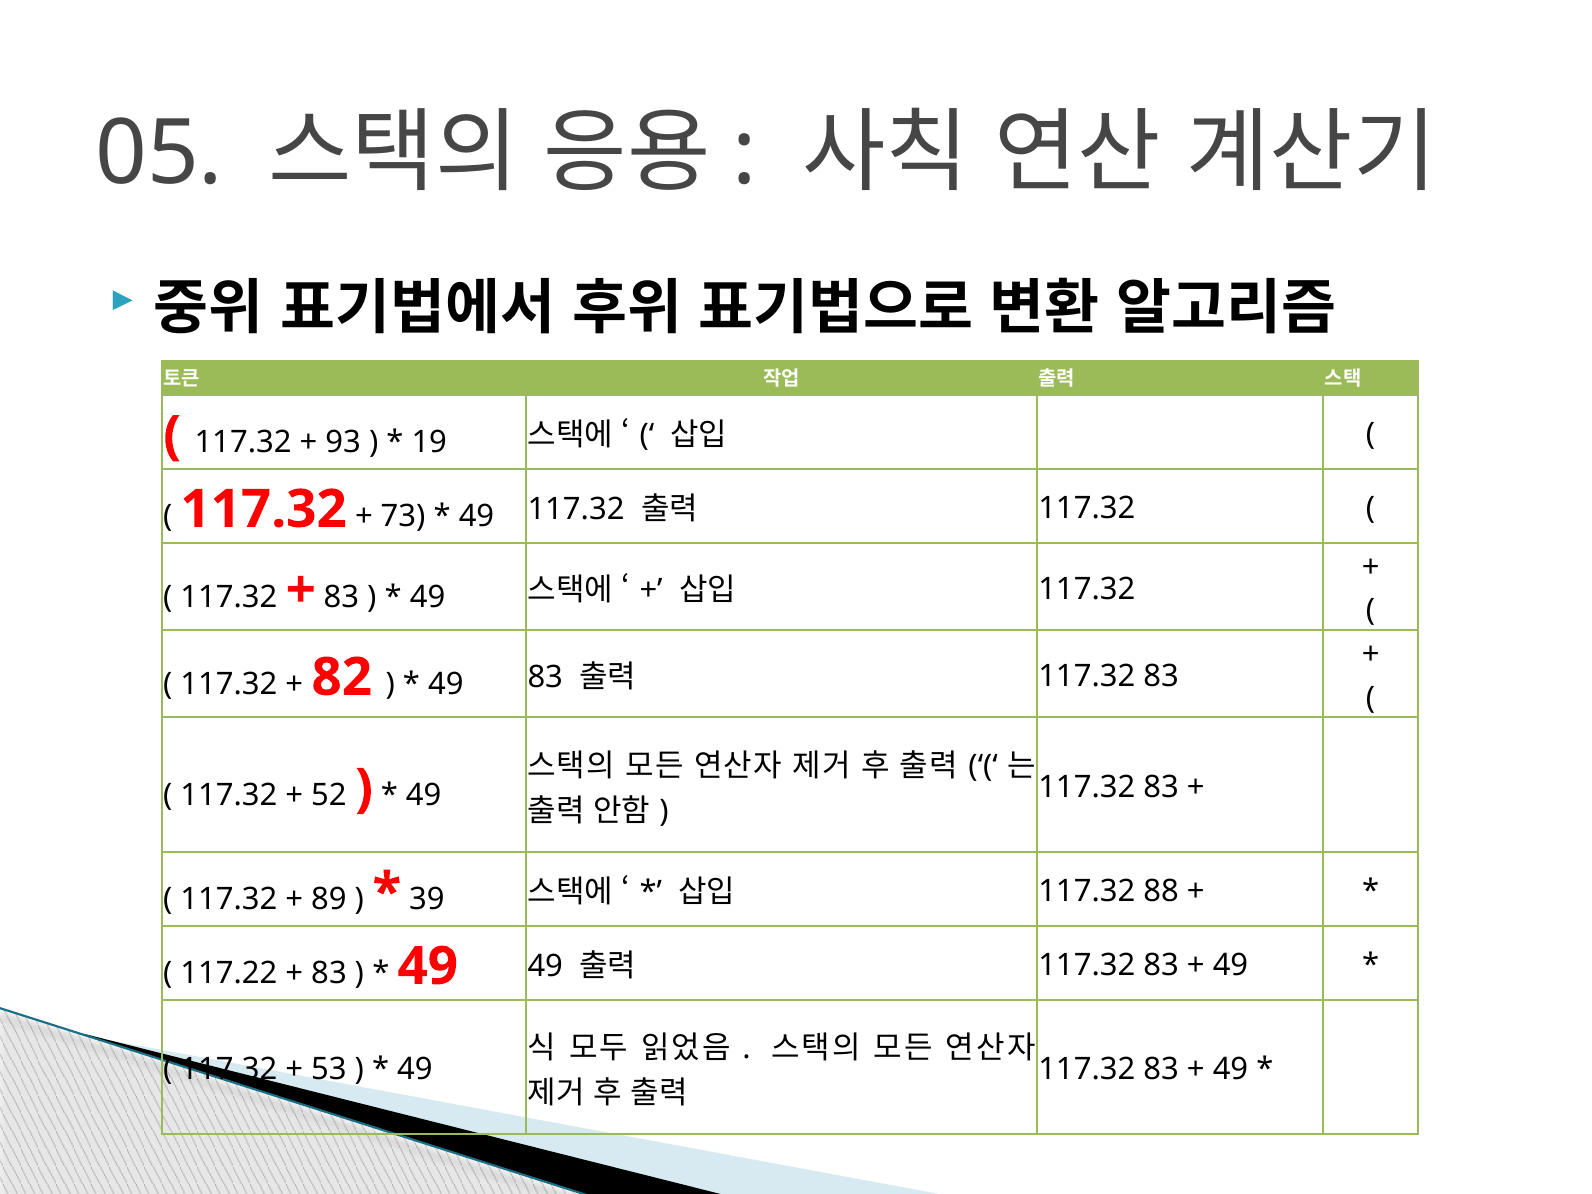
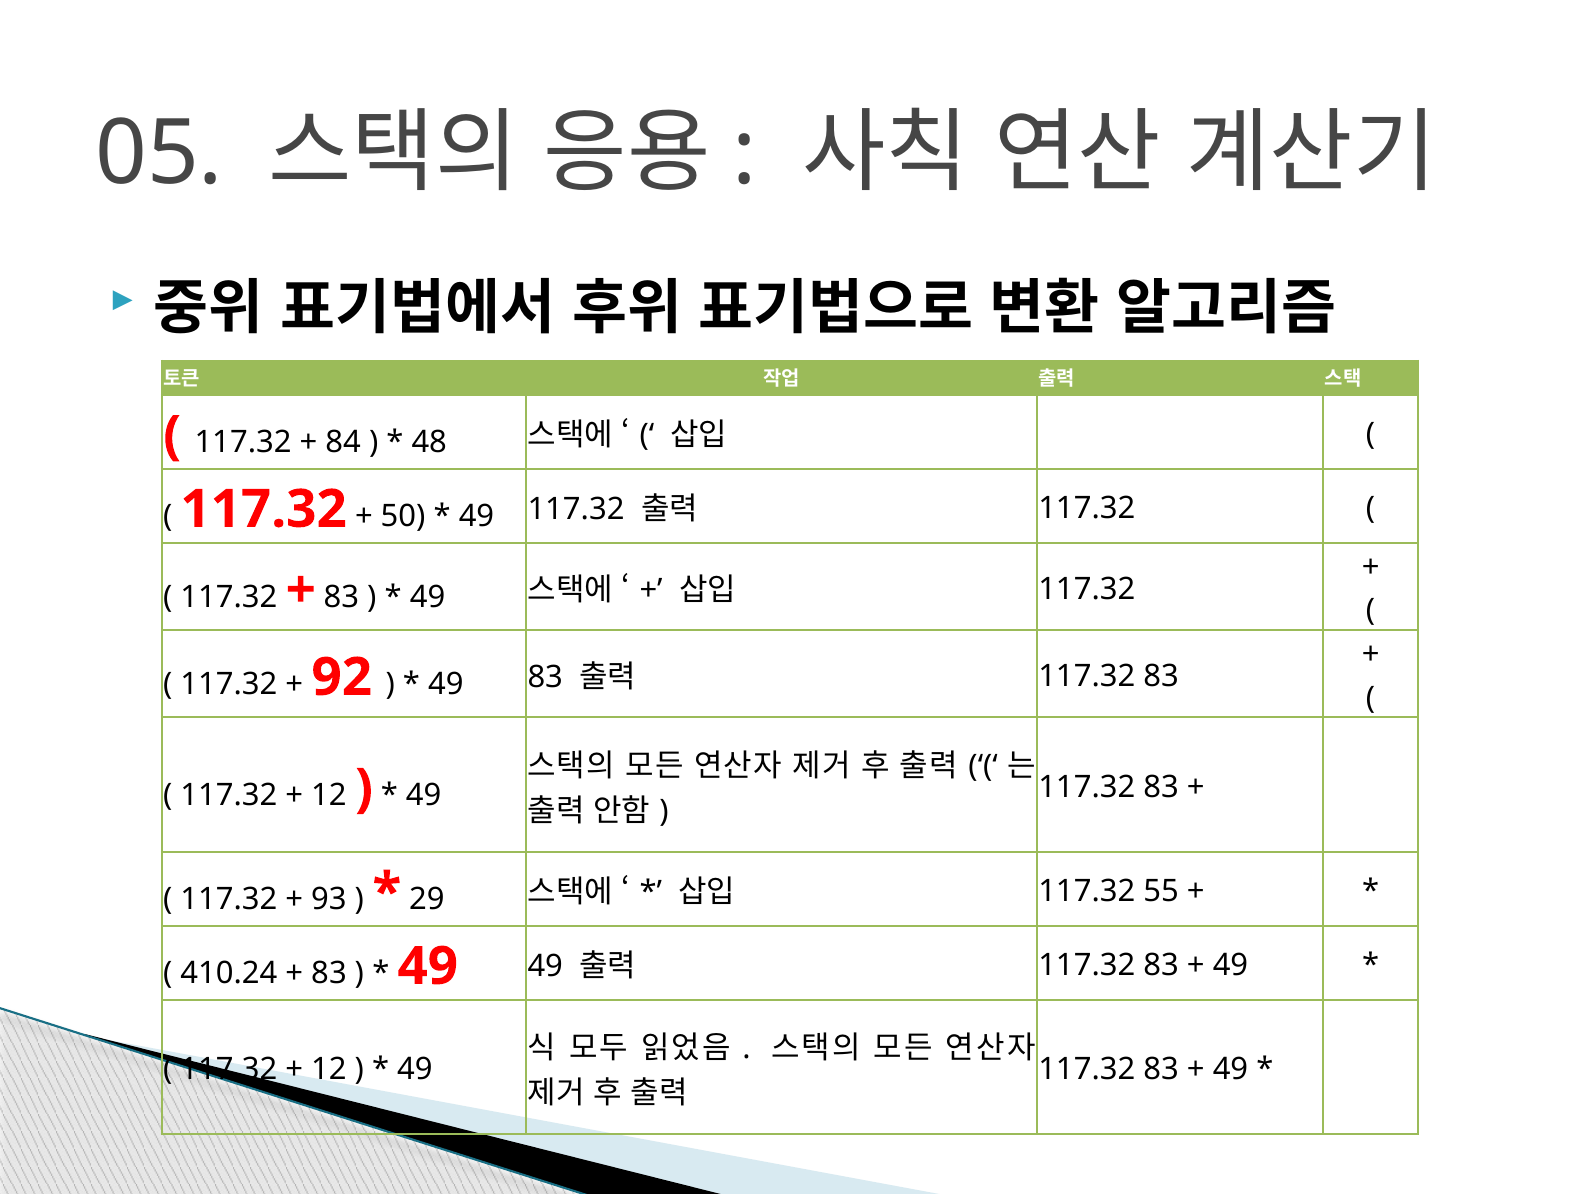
93: 93 -> 84
19: 19 -> 48
73: 73 -> 50
82: 82 -> 92
52 at (329, 796): 52 -> 12
89: 89 -> 93
39: 39 -> 29
88: 88 -> 55
117.22: 117.22 -> 410.24
53 at (329, 1069): 53 -> 12
